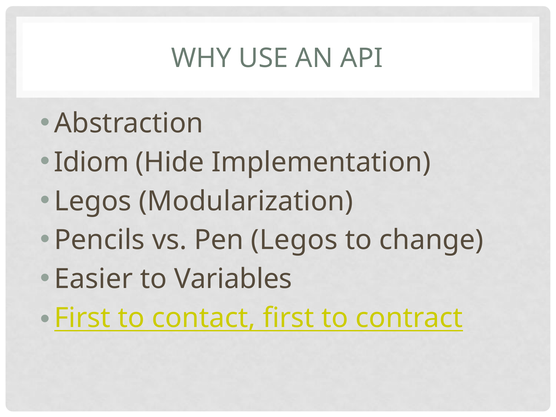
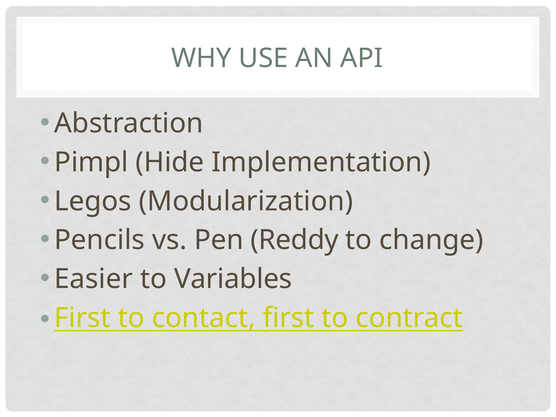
Idiom: Idiom -> Pimpl
Pen Legos: Legos -> Reddy
